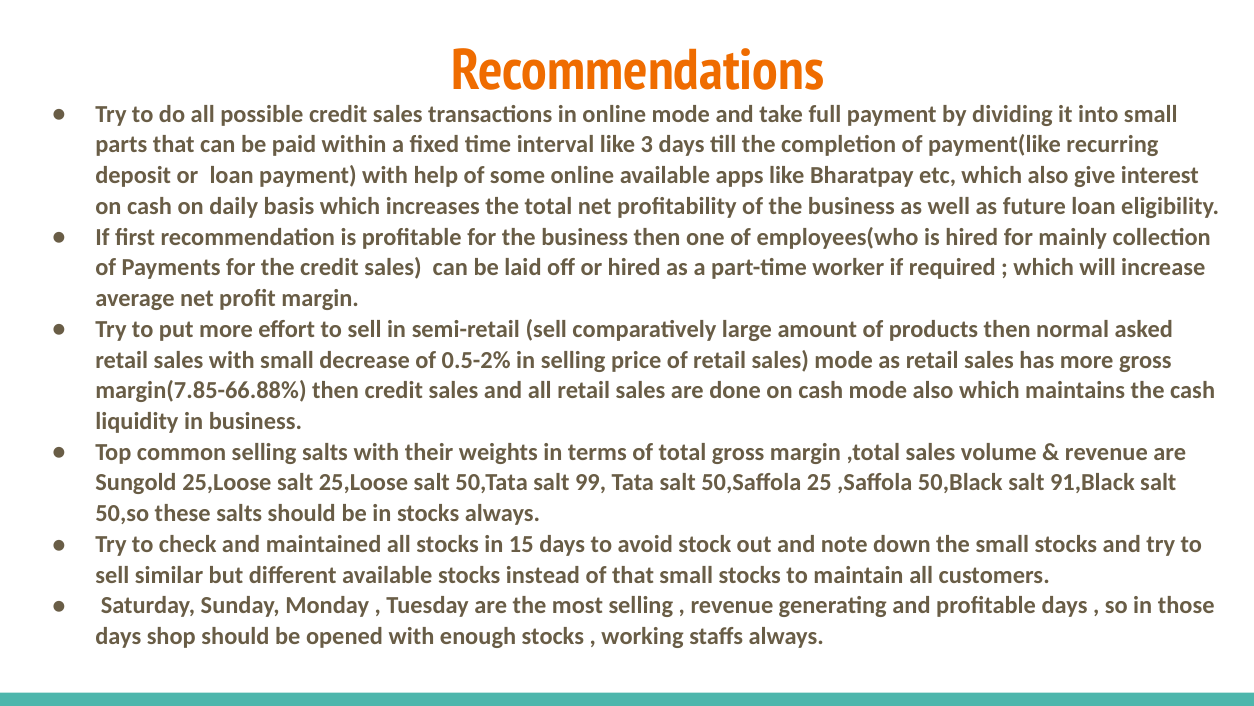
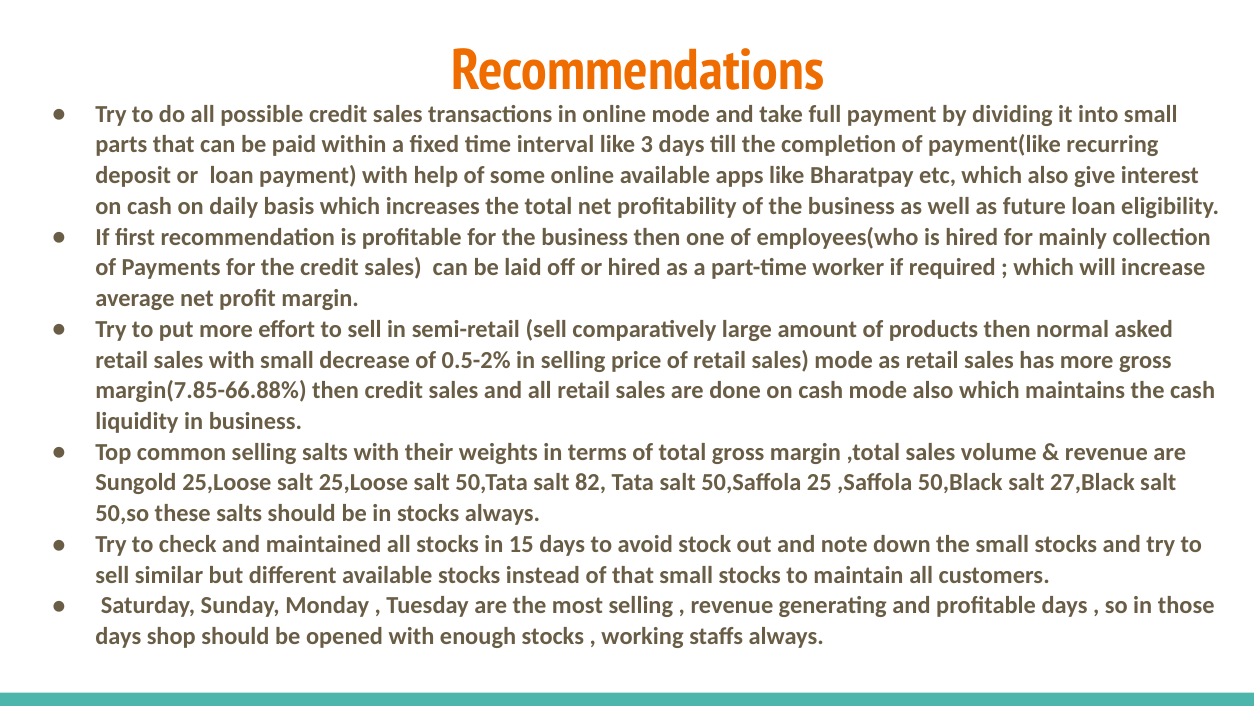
99: 99 -> 82
91,Black: 91,Black -> 27,Black
